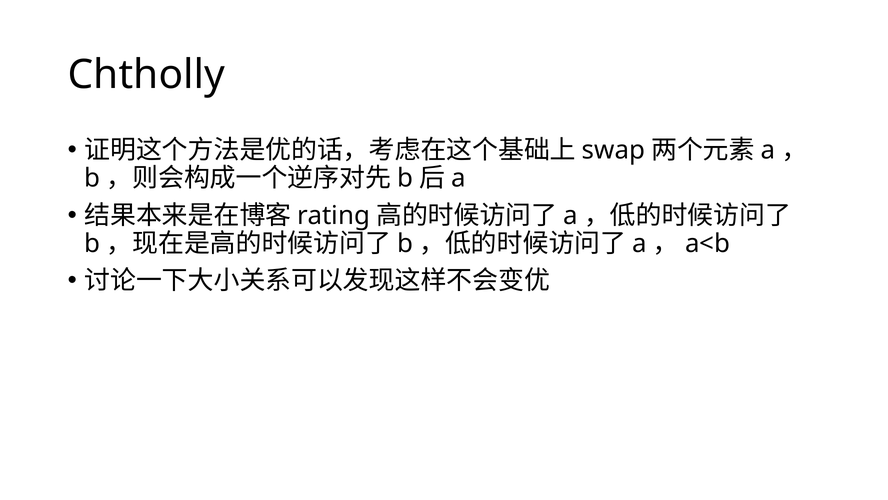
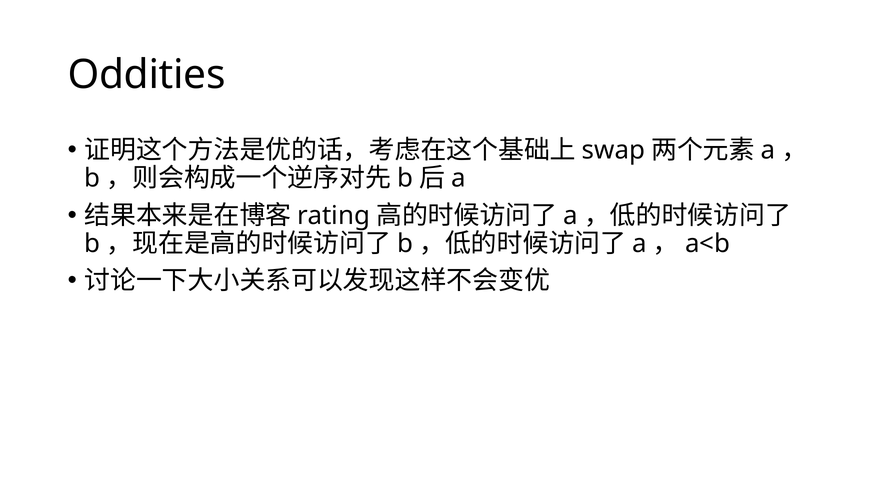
Chtholly: Chtholly -> Oddities
